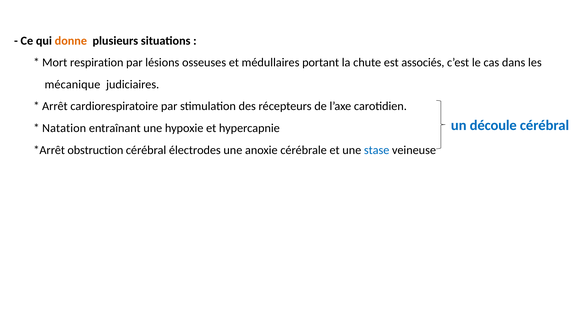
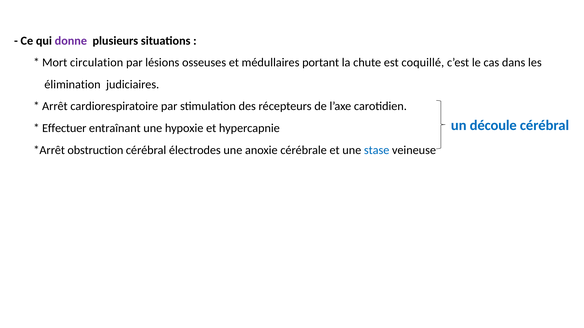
donne colour: orange -> purple
respiration: respiration -> circulation
associés: associés -> coquillé
mécanique: mécanique -> élimination
Natation: Natation -> Effectuer
